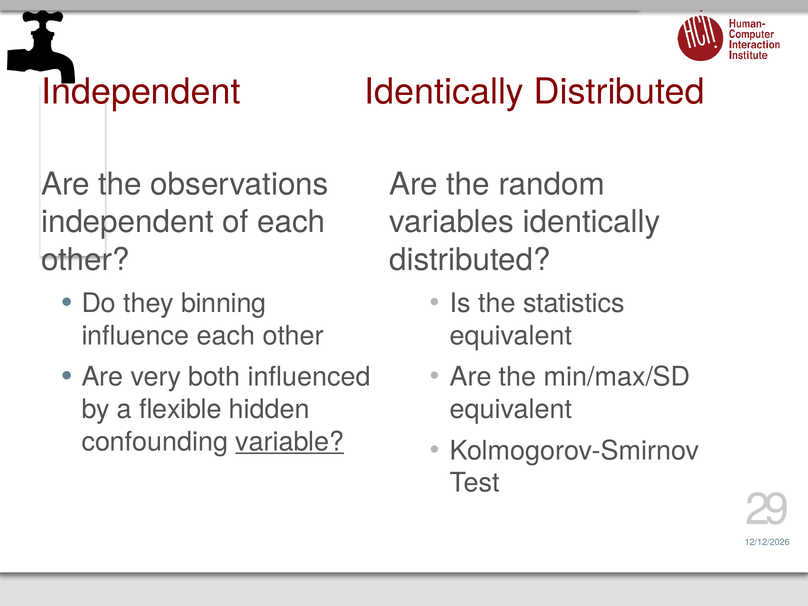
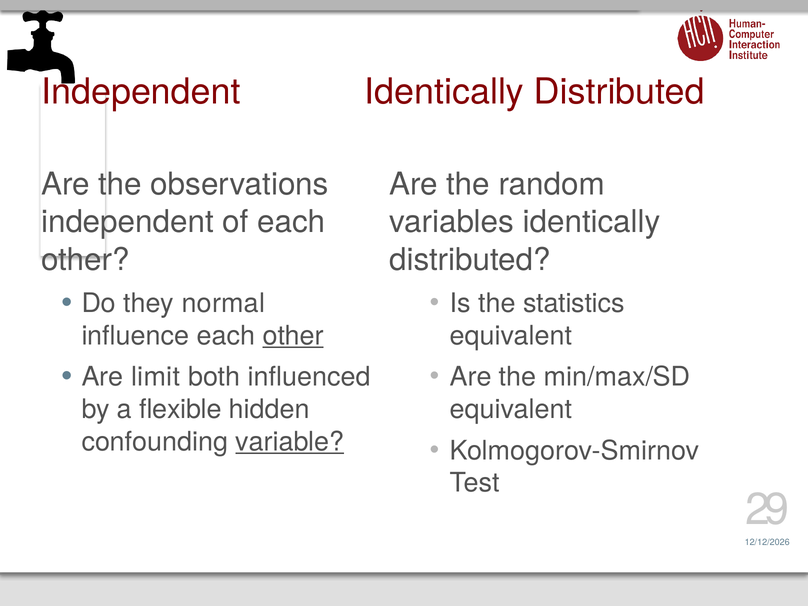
binning: binning -> normal
other at (293, 336) underline: none -> present
very: very -> limit
